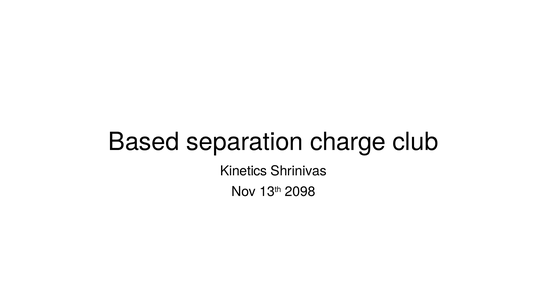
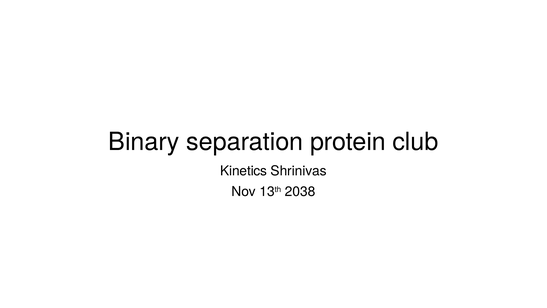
Based: Based -> Binary
charge: charge -> protein
2098: 2098 -> 2038
